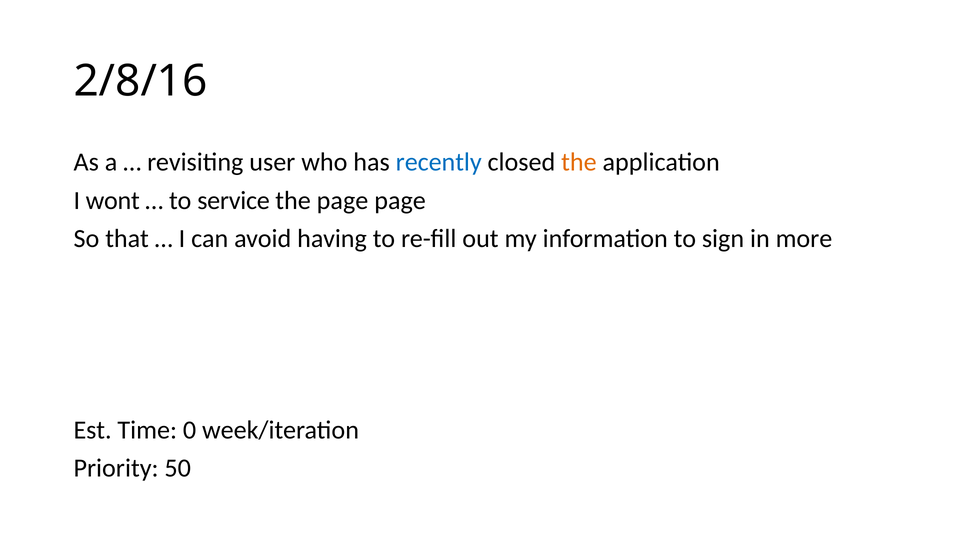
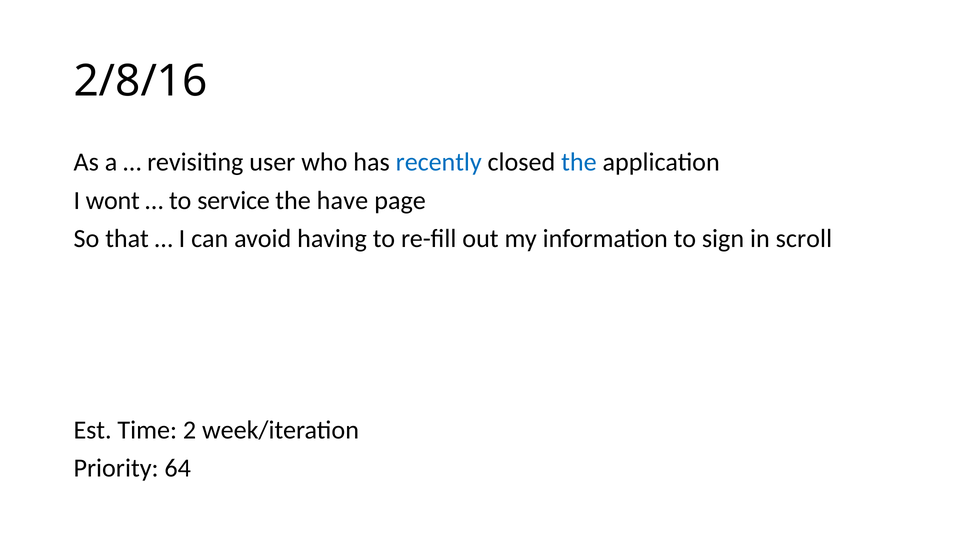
the at (579, 162) colour: orange -> blue
the page: page -> have
more: more -> scroll
0: 0 -> 2
50: 50 -> 64
